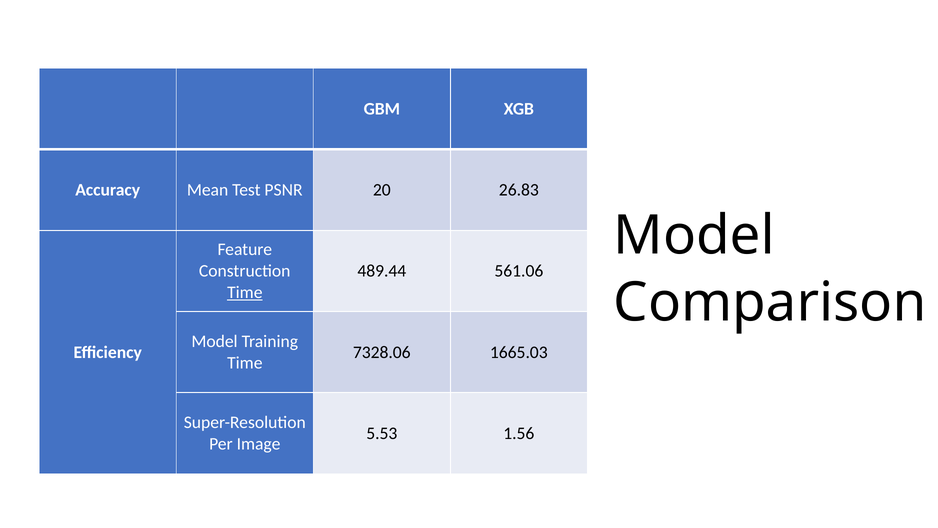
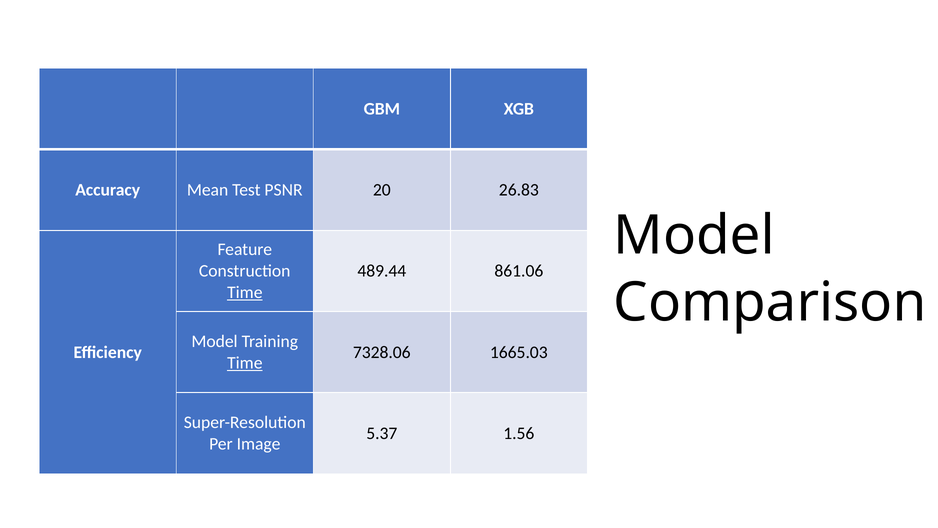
561.06: 561.06 -> 861.06
Time at (245, 363) underline: none -> present
5.53: 5.53 -> 5.37
